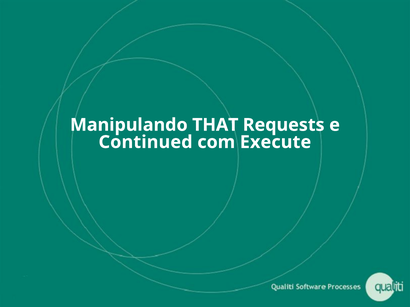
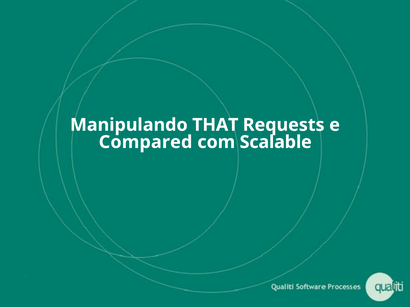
Continued: Continued -> Compared
Execute: Execute -> Scalable
